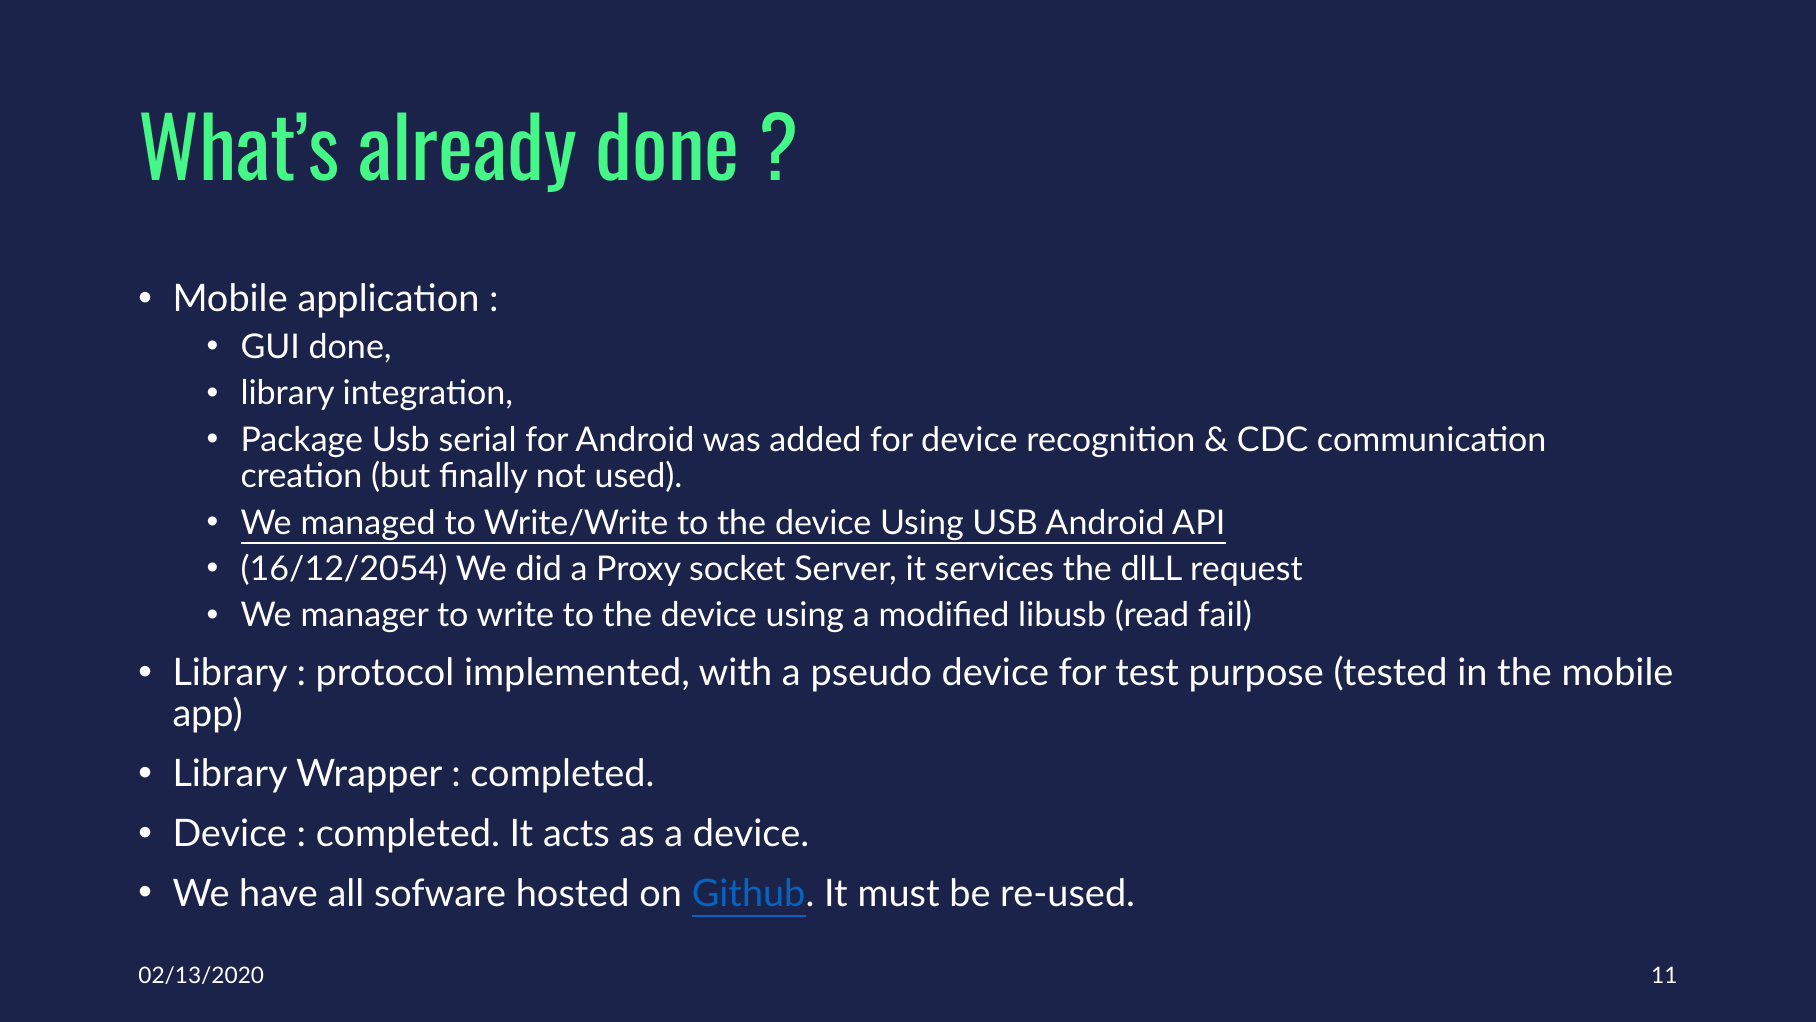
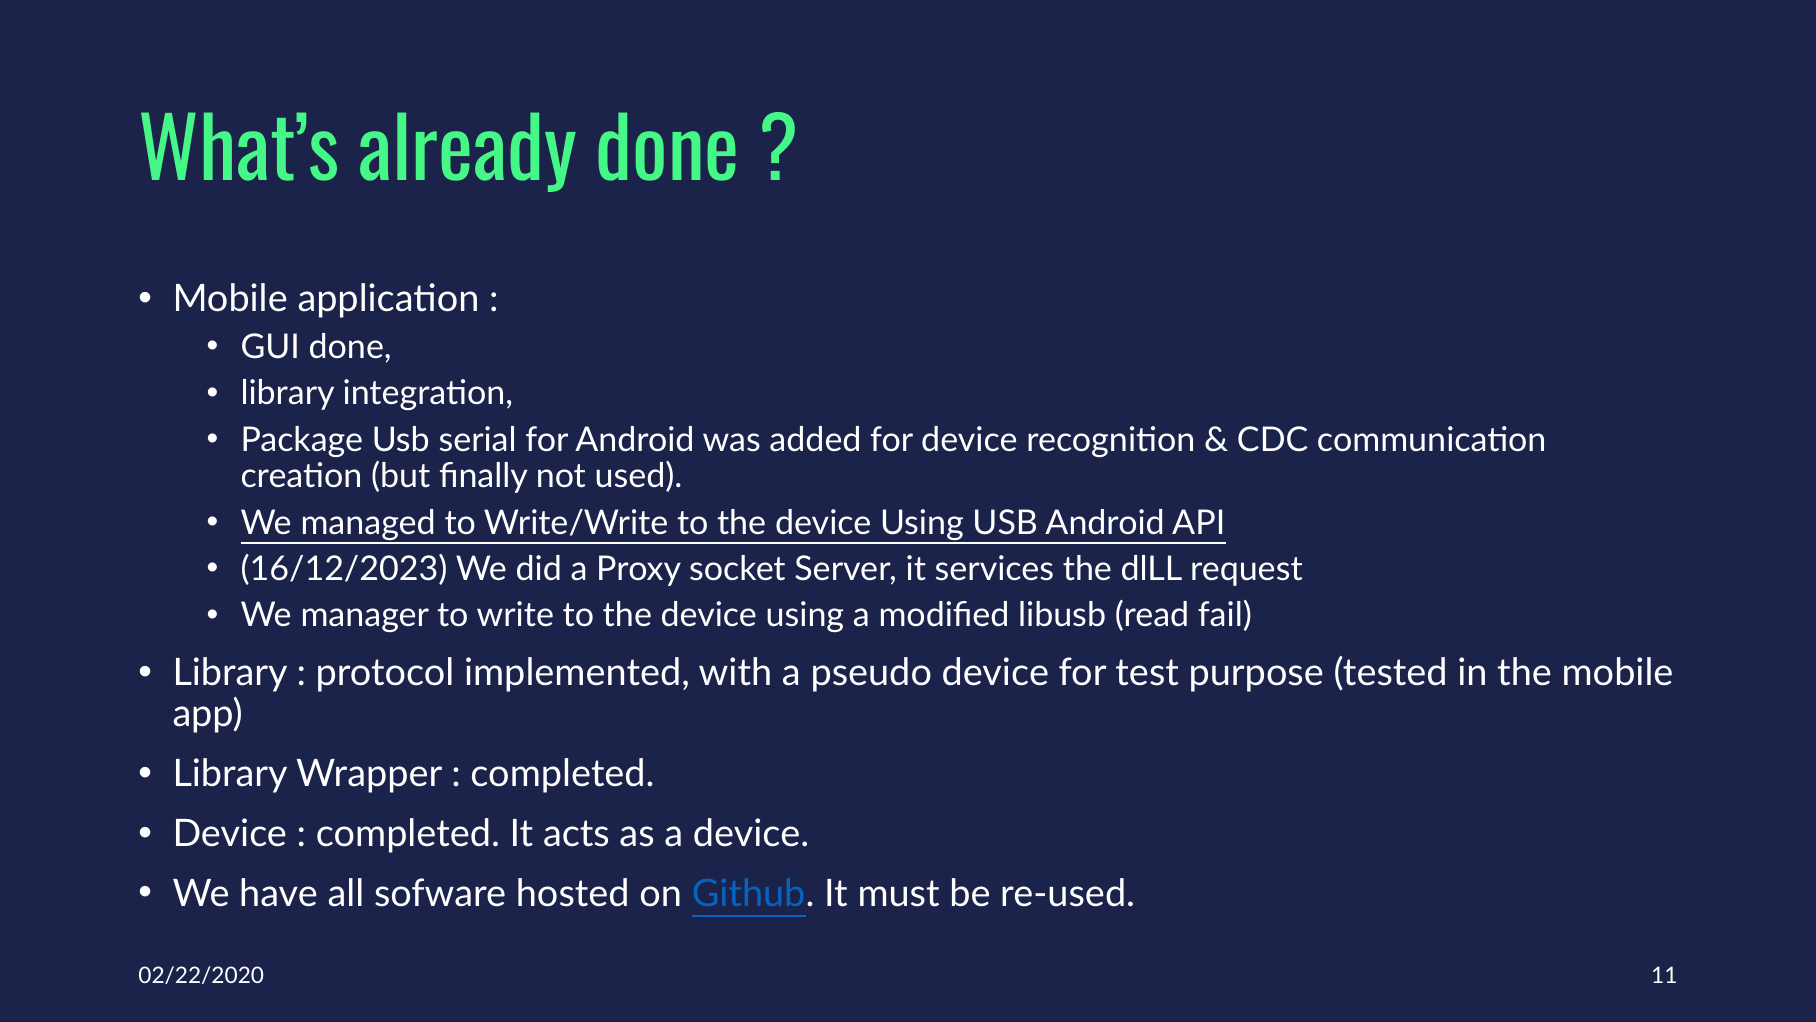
16/12/2054: 16/12/2054 -> 16/12/2023
02/13/2020: 02/13/2020 -> 02/22/2020
